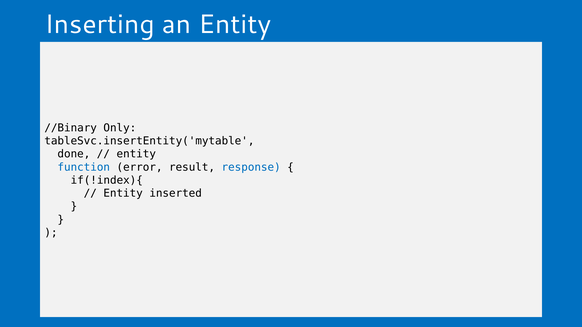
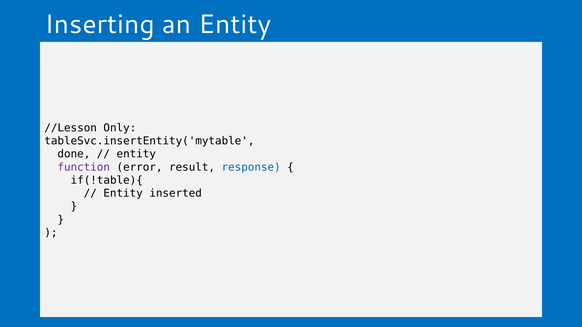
//Binary: //Binary -> //Lesson
function colour: blue -> purple
if(!index){: if(!index){ -> if(!table){
